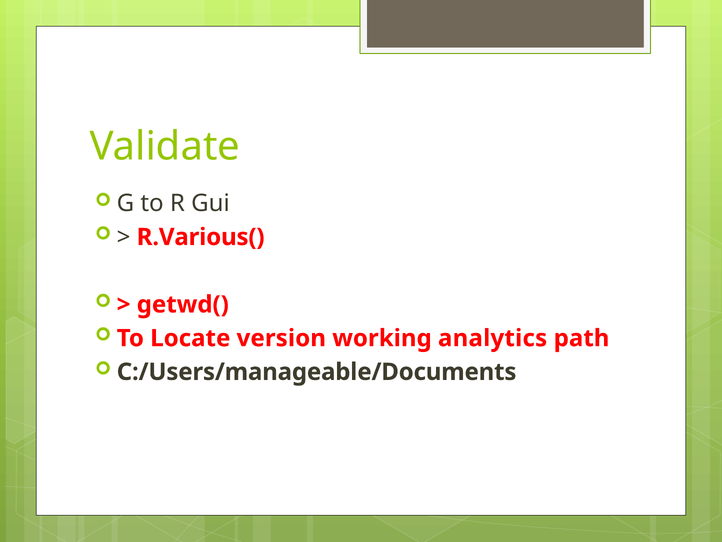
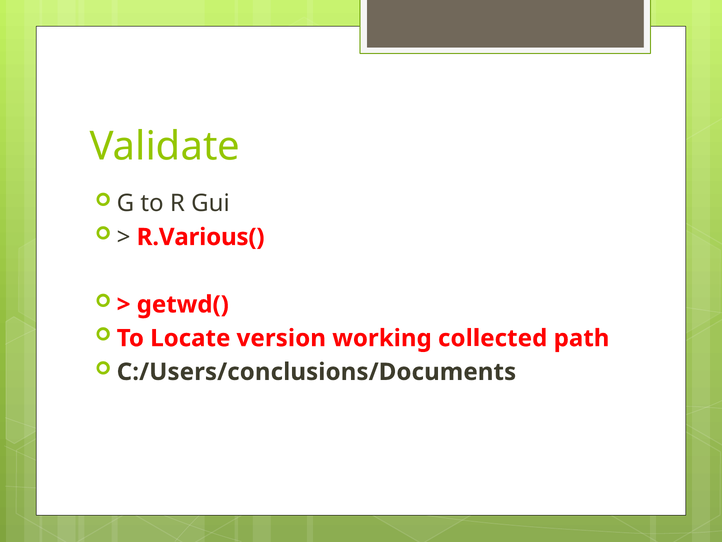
analytics: analytics -> collected
C:/Users/manageable/Documents: C:/Users/manageable/Documents -> C:/Users/conclusions/Documents
